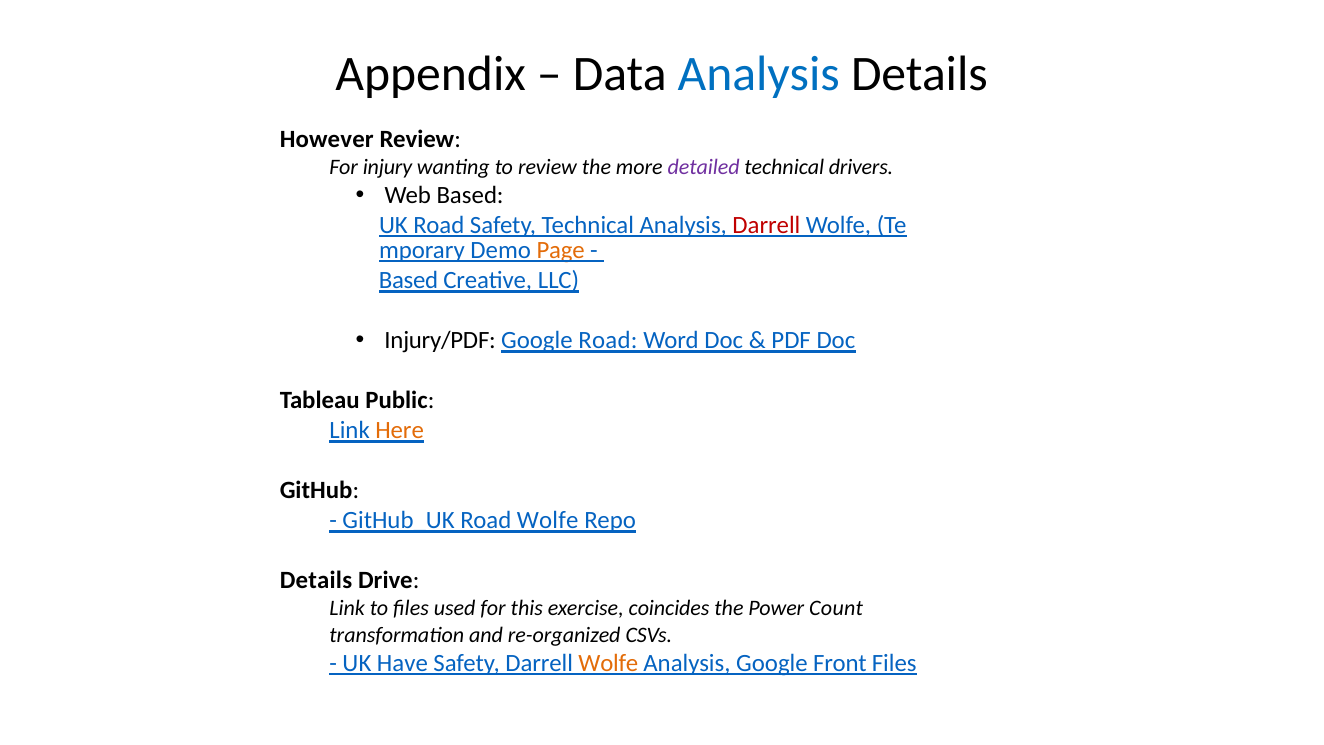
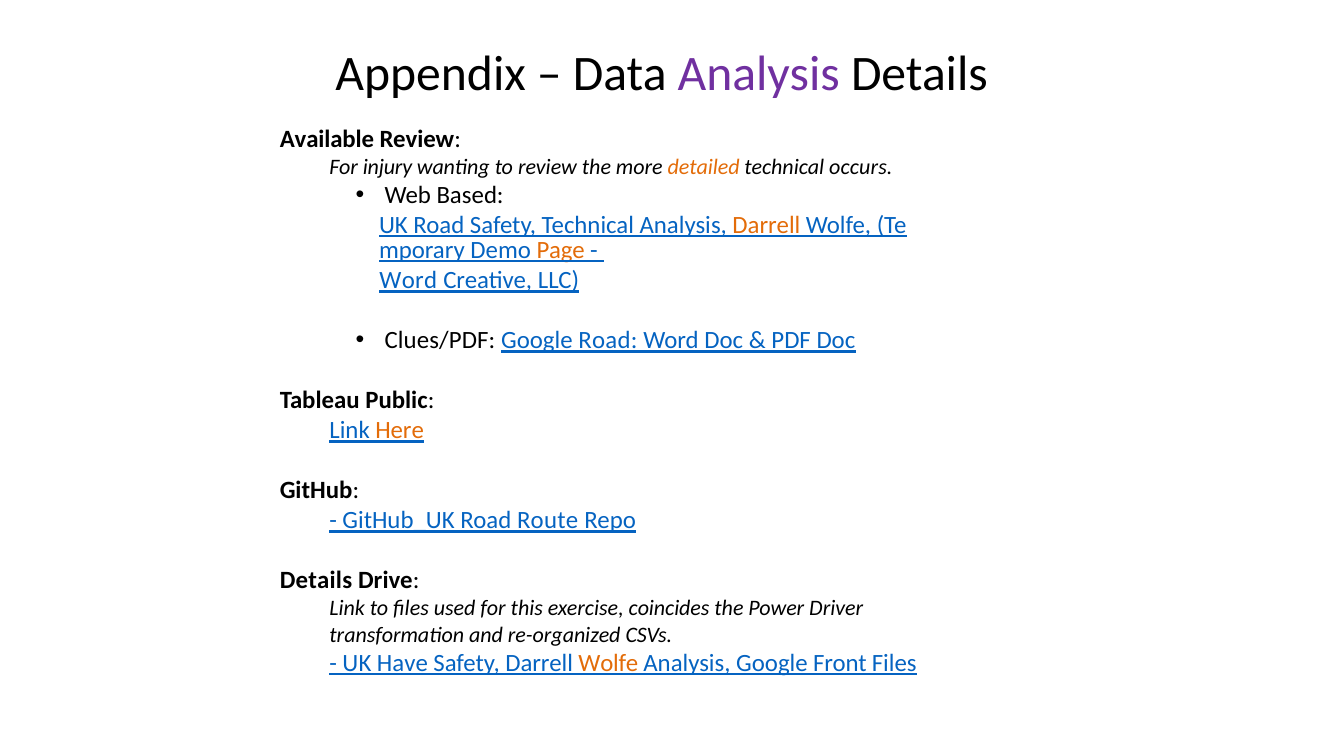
Analysis at (759, 74) colour: blue -> purple
However: However -> Available
detailed colour: purple -> orange
drivers: drivers -> occurs
Darrell at (766, 225) colour: red -> orange
Based at (409, 280): Based -> Word
Injury/PDF: Injury/PDF -> Clues/PDF
Road Wolfe: Wolfe -> Route
Count: Count -> Driver
